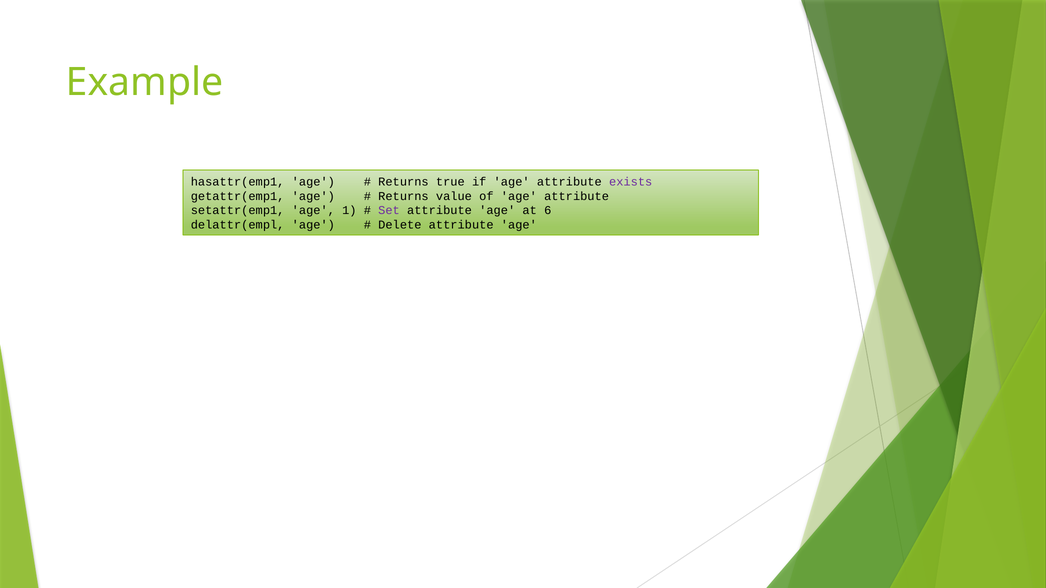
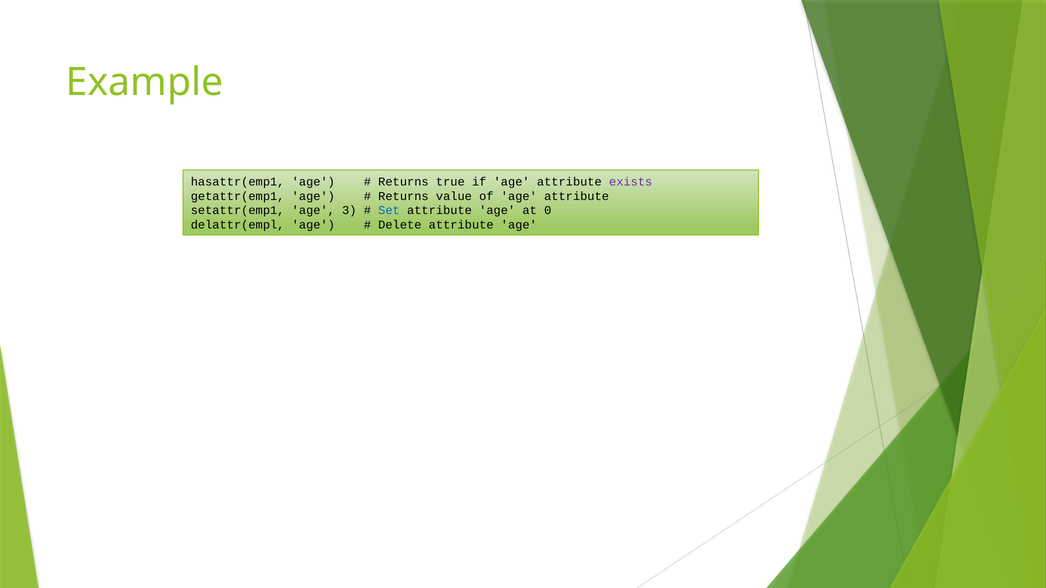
1: 1 -> 3
Set colour: purple -> blue
6: 6 -> 0
